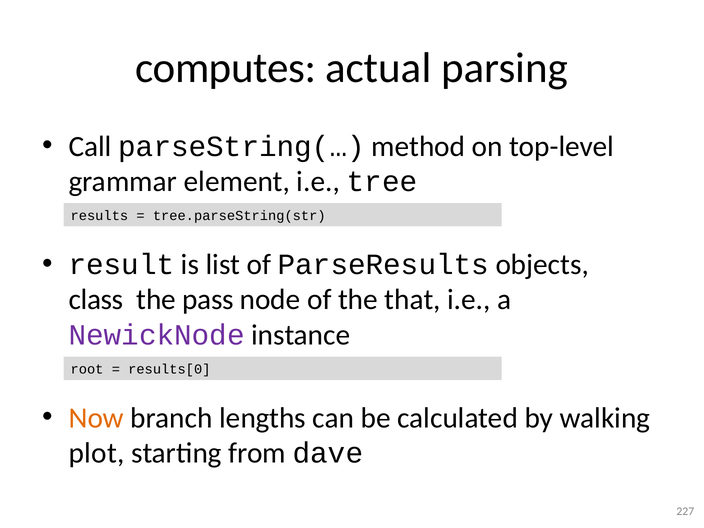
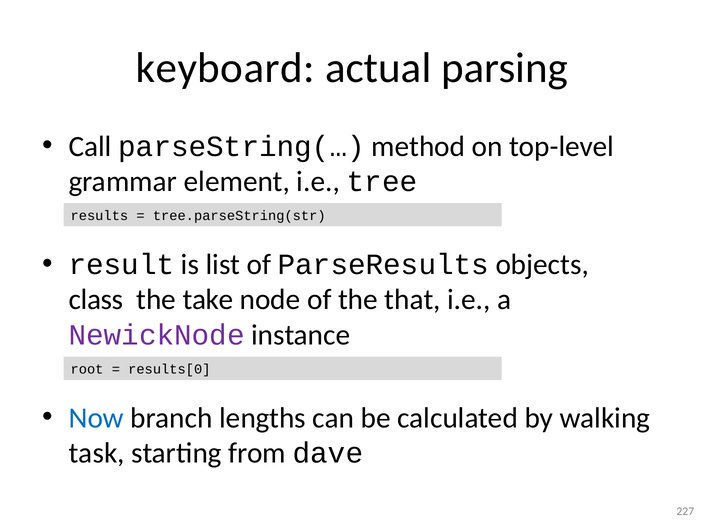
computes: computes -> keyboard
pass: pass -> take
Now colour: orange -> blue
plot: plot -> task
